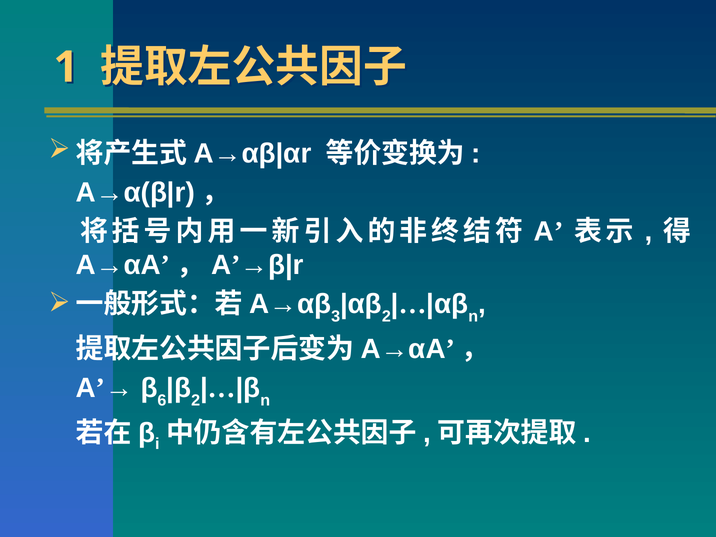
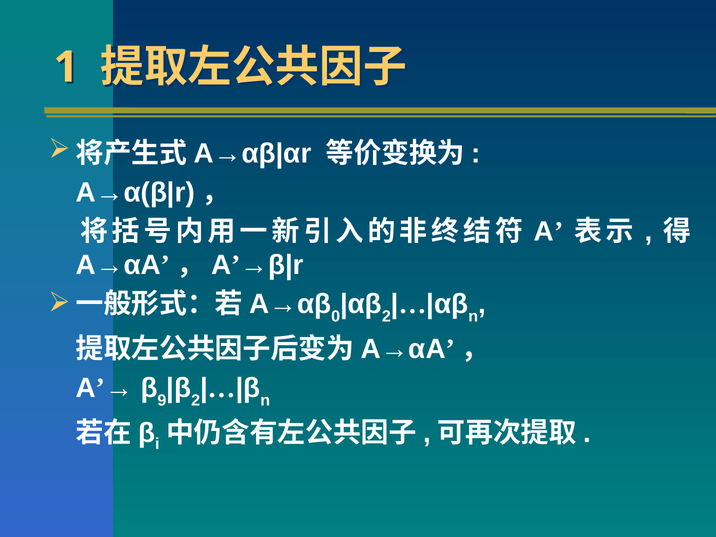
3: 3 -> 0
6: 6 -> 9
